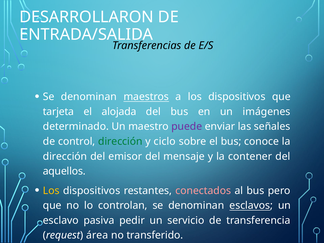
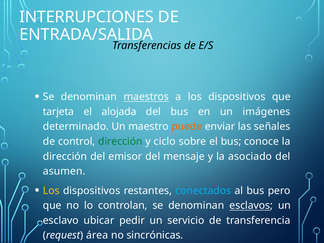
DESARROLLARON: DESARROLLARON -> INTERRUPCIONES
puede colour: purple -> orange
contener: contener -> asociado
aquellos: aquellos -> asumen
conectados colour: pink -> light blue
pasiva: pasiva -> ubicar
transferido: transferido -> sincrónicas
